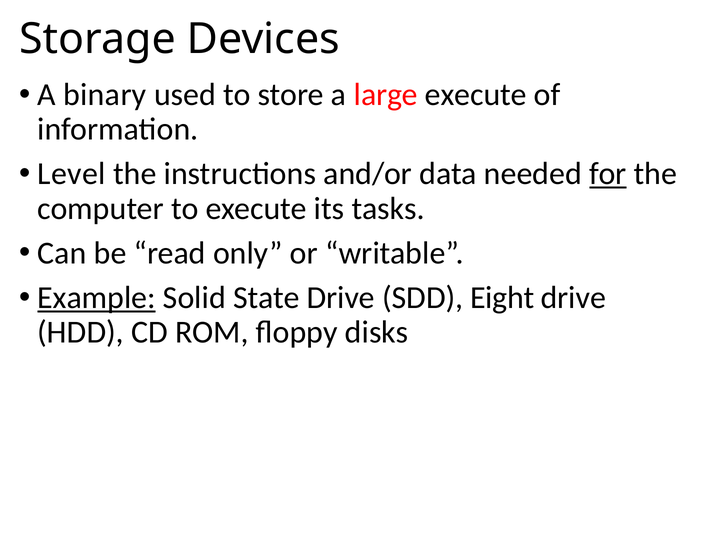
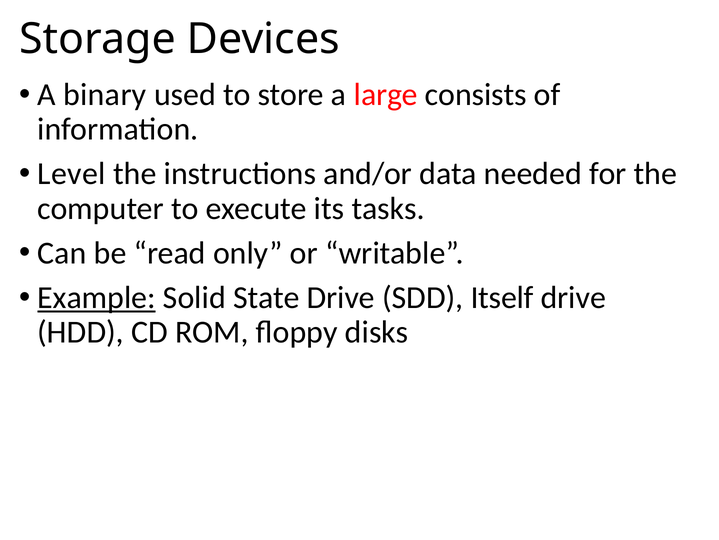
large execute: execute -> consists
for underline: present -> none
Eight: Eight -> Itself
